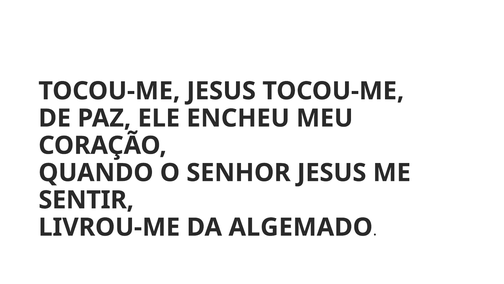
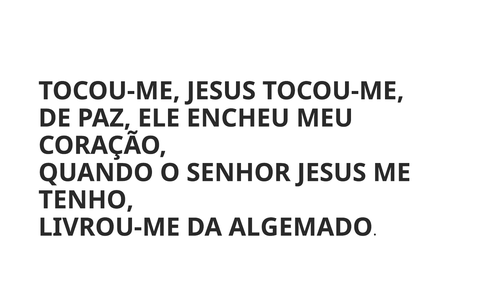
SENTIR: SENTIR -> TENHO
